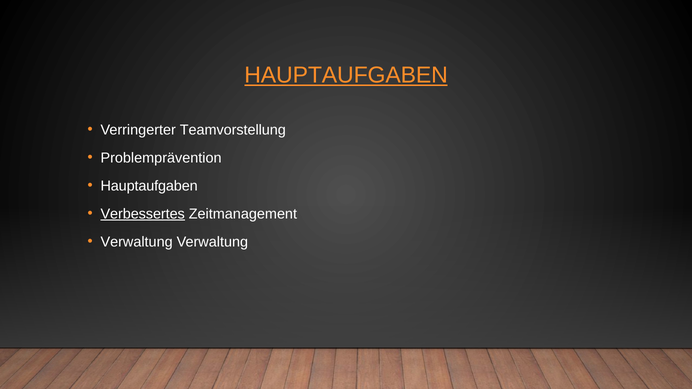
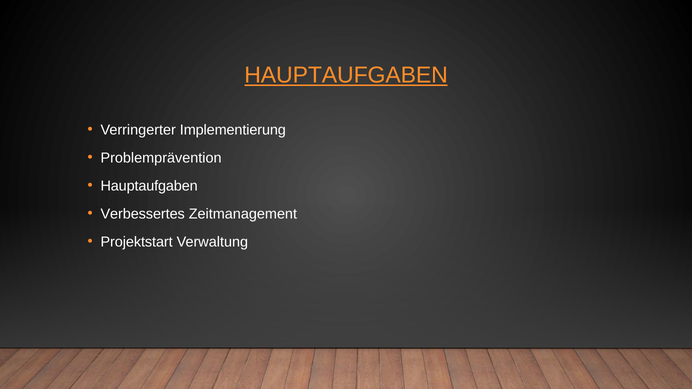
Teamvorstellung: Teamvorstellung -> Implementierung
Verbessertes underline: present -> none
Verwaltung at (137, 242): Verwaltung -> Projektstart
